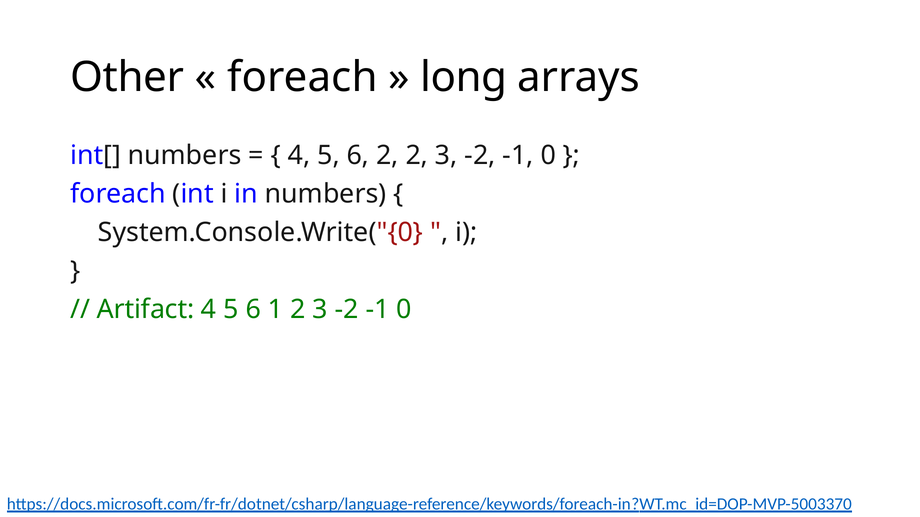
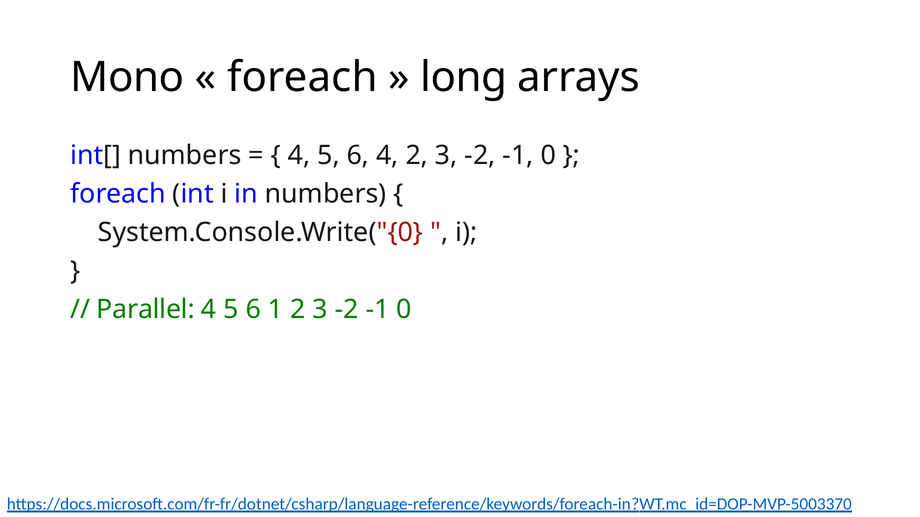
Other: Other -> Mono
6 2: 2 -> 4
Artifact: Artifact -> Parallel
